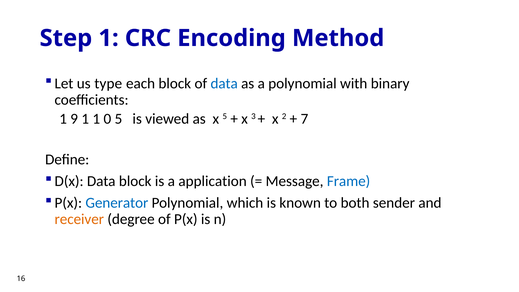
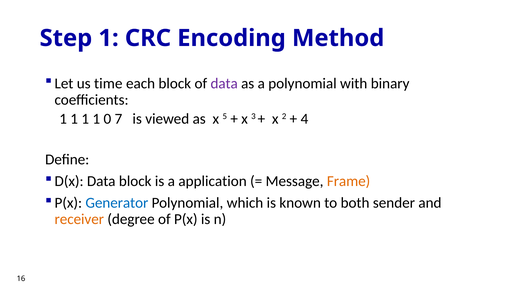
type: type -> time
data at (224, 83) colour: blue -> purple
9 at (74, 119): 9 -> 1
0 5: 5 -> 7
7: 7 -> 4
Frame colour: blue -> orange
